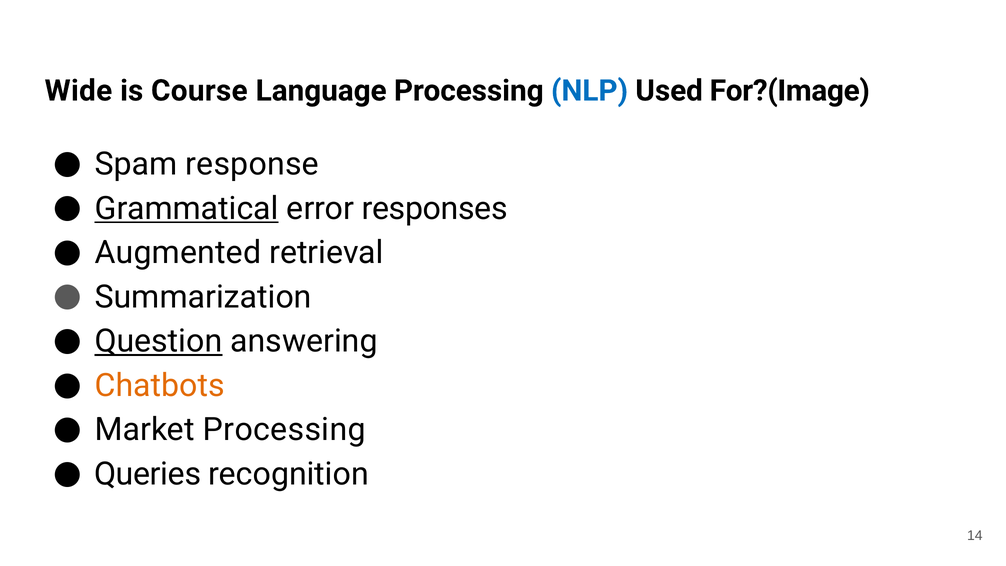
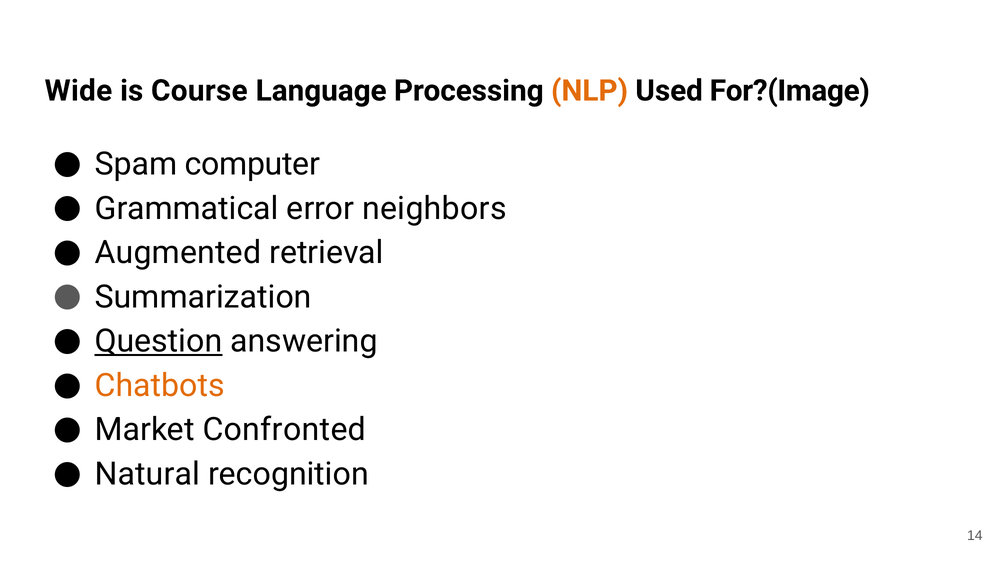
NLP colour: blue -> orange
response: response -> computer
Grammatical underline: present -> none
responses: responses -> neighbors
Market Processing: Processing -> Confronted
Queries: Queries -> Natural
